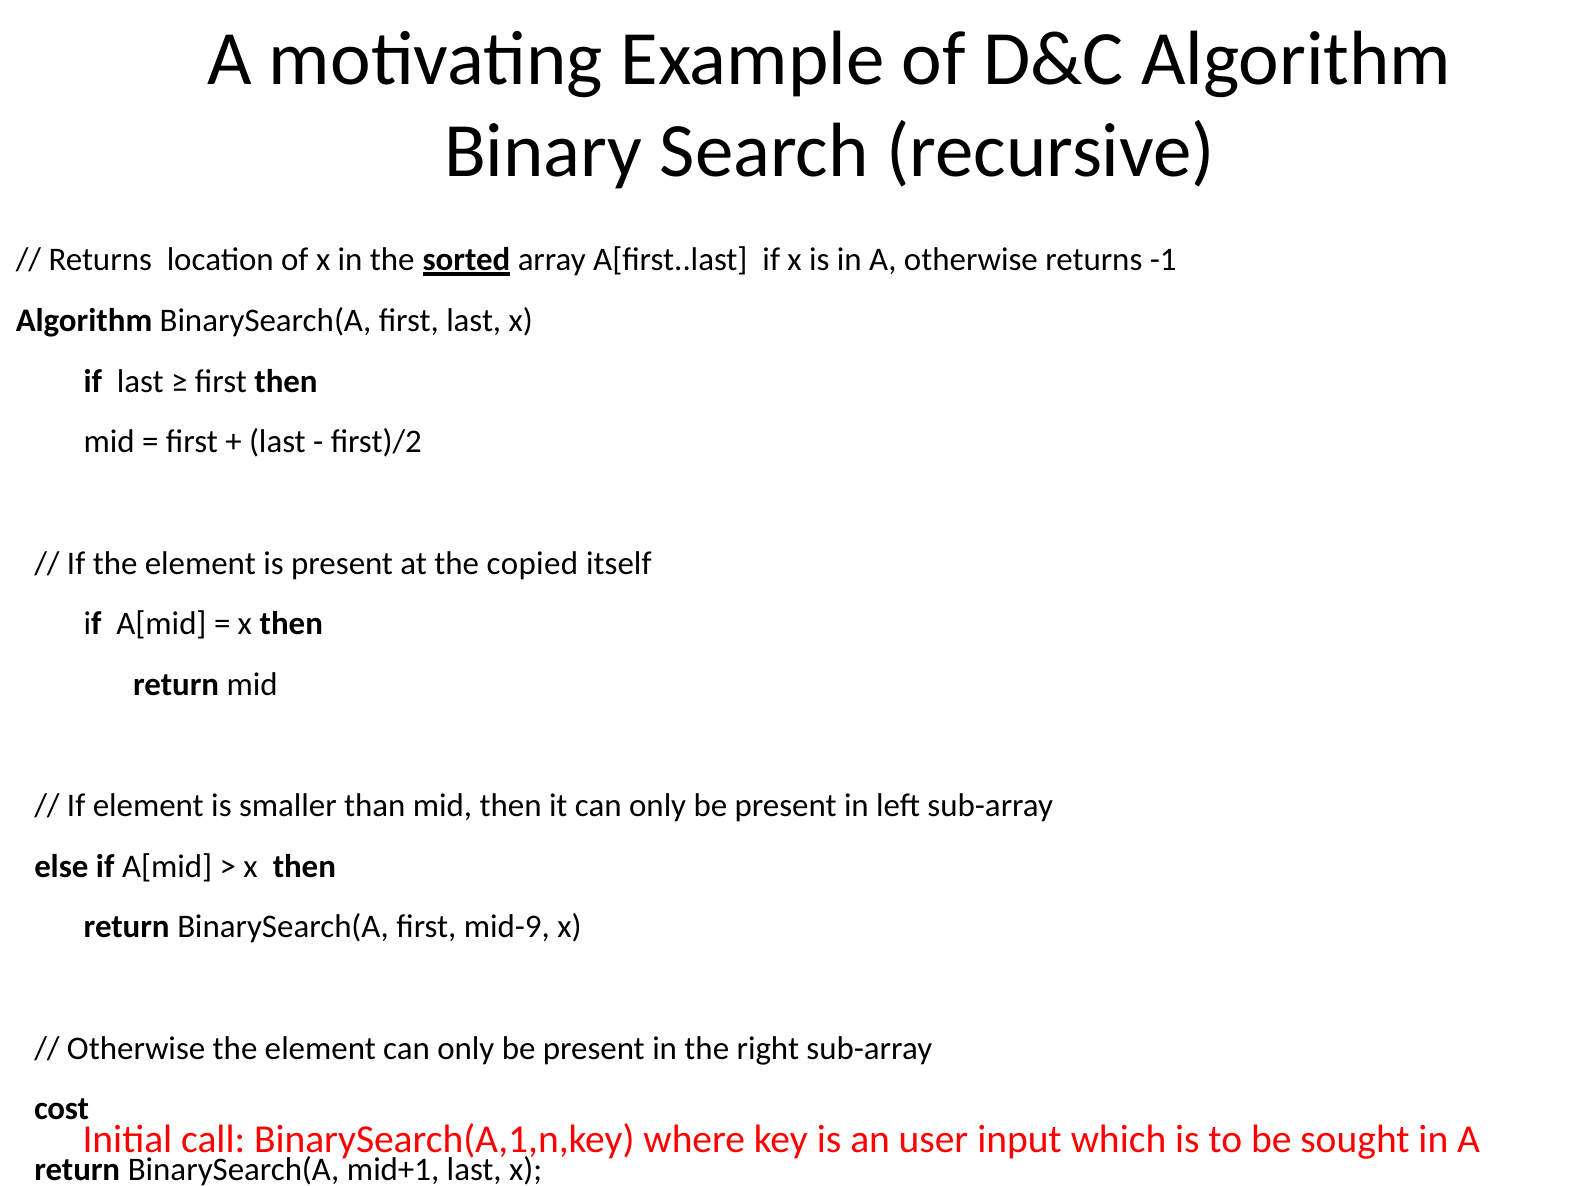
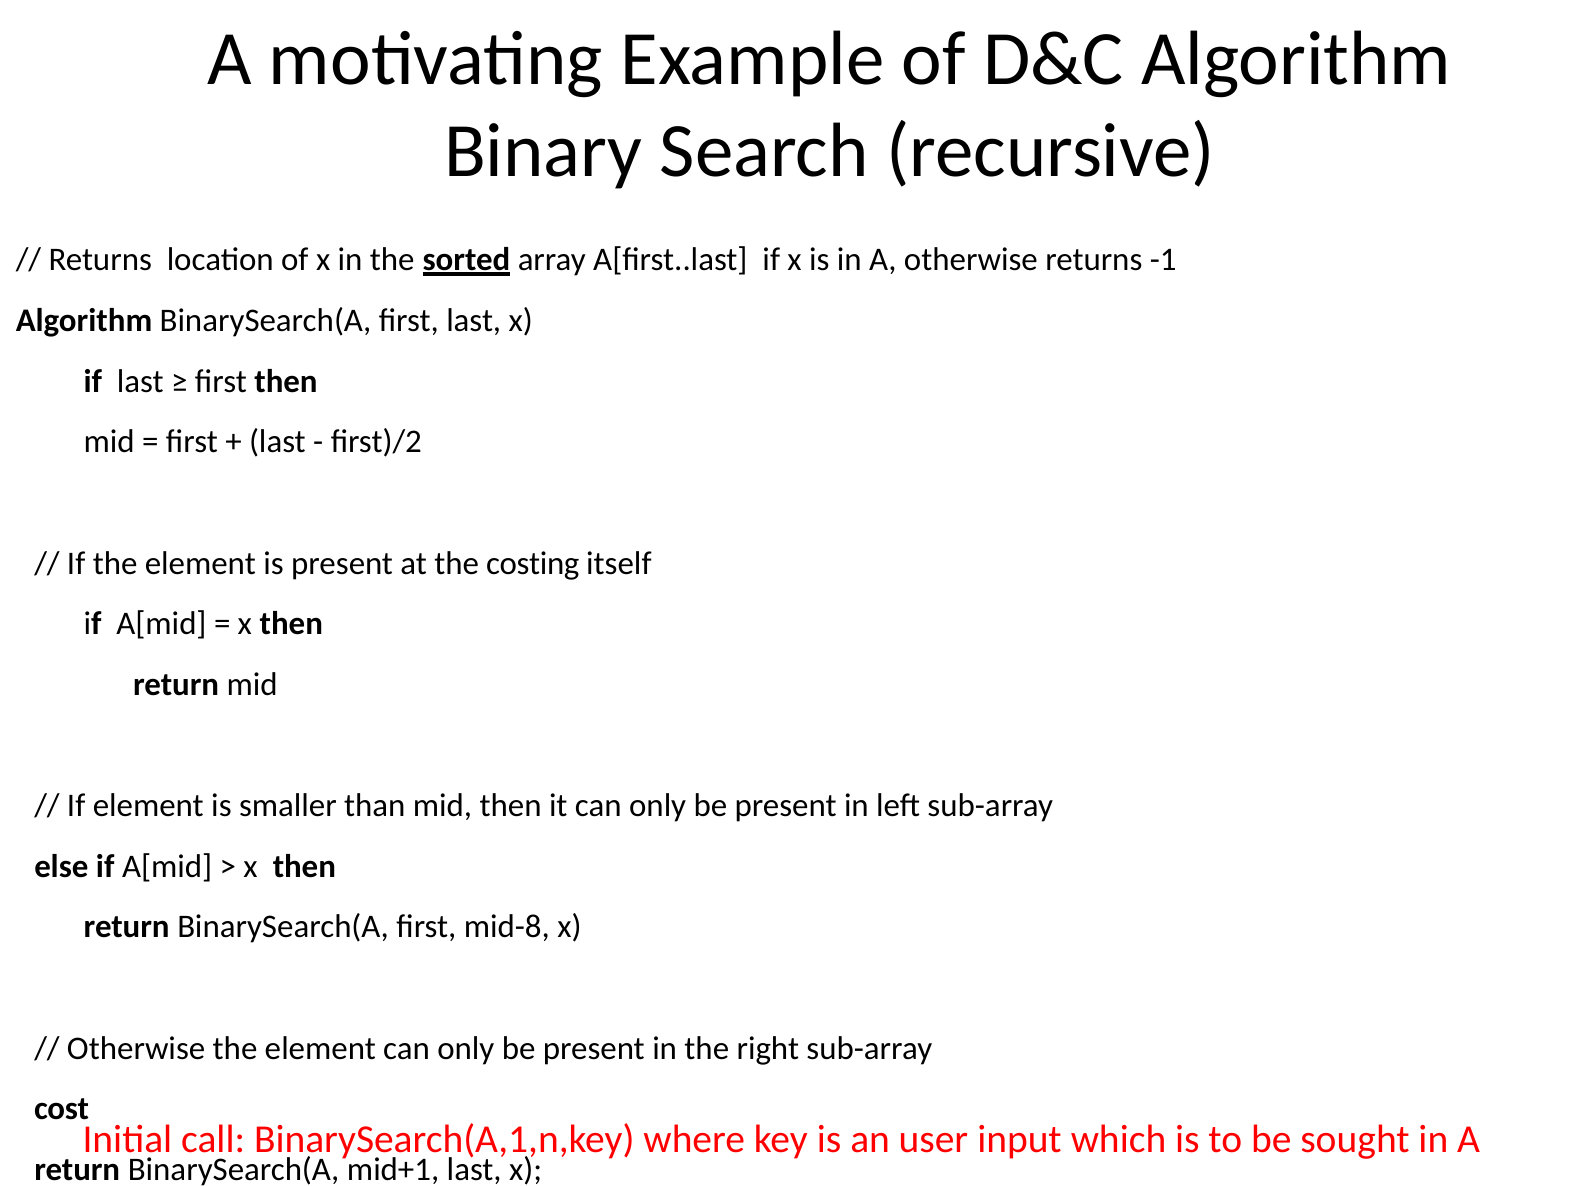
copied: copied -> costing
mid-9: mid-9 -> mid-8
